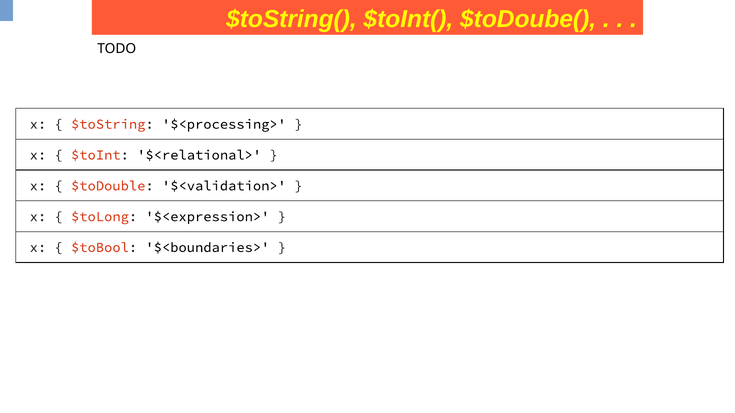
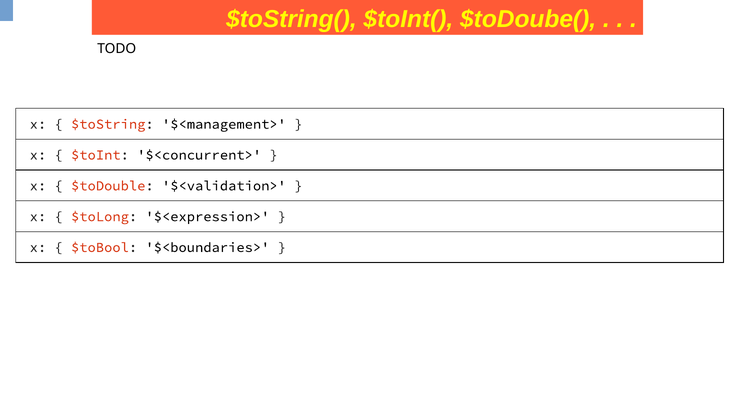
$<processing>: $<processing> -> $<management>
$<relational>: $<relational> -> $<concurrent>
